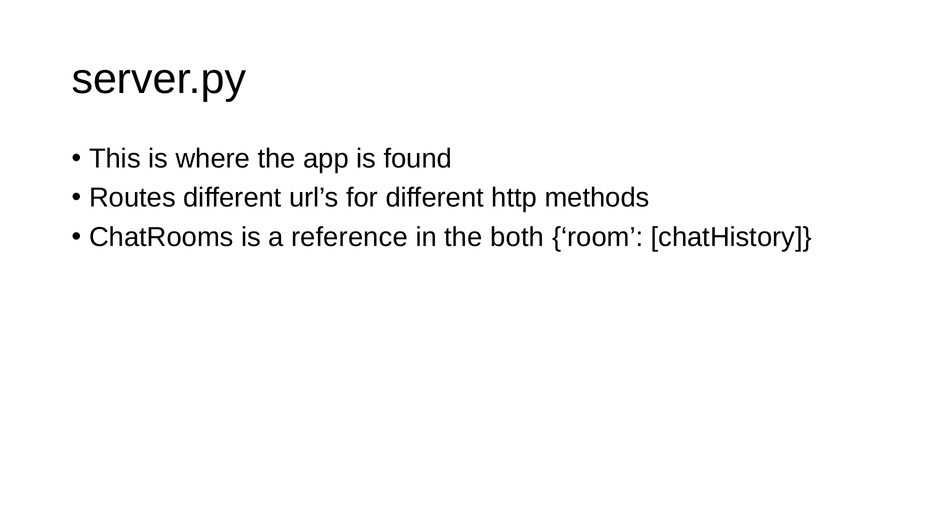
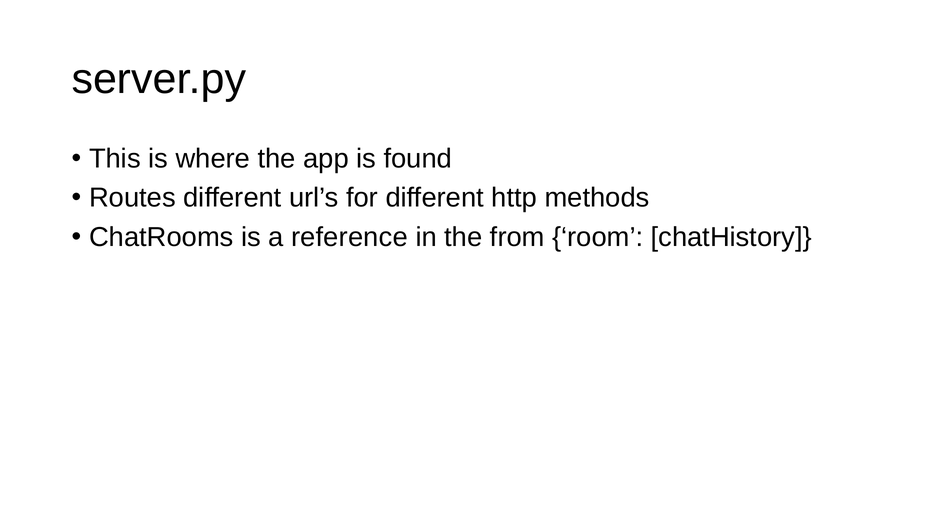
both: both -> from
